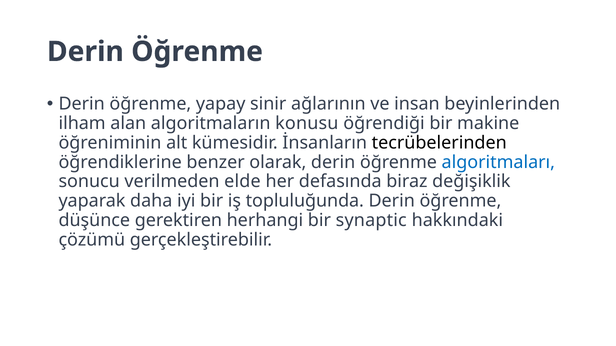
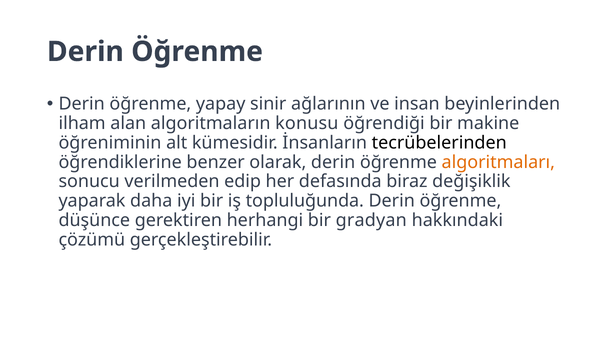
algoritmaları colour: blue -> orange
elde: elde -> edip
synaptic: synaptic -> gradyan
